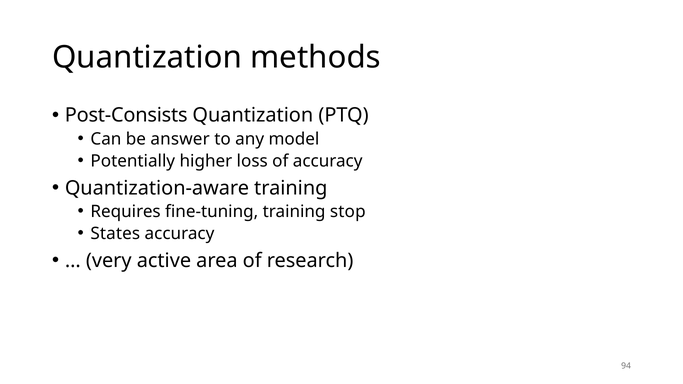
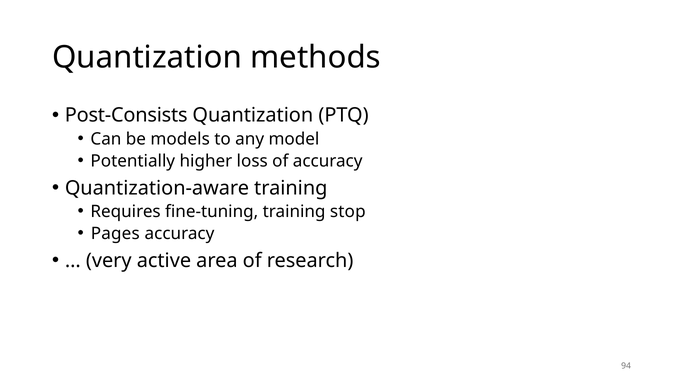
answer: answer -> models
States: States -> Pages
